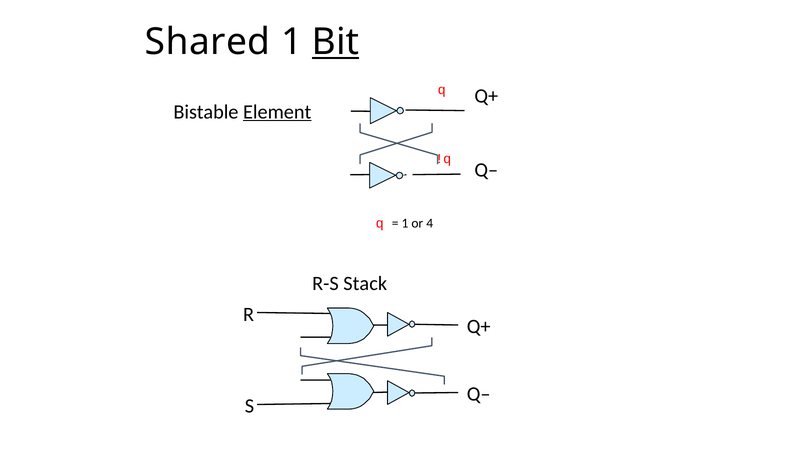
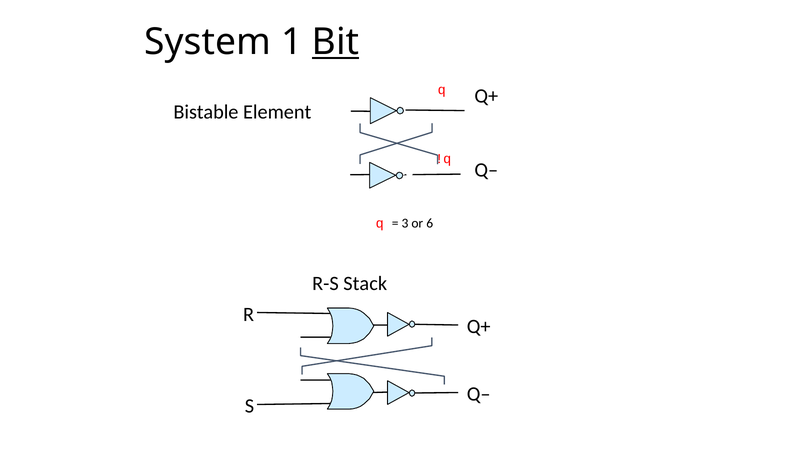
Shared: Shared -> System
Element underline: present -> none
1 at (405, 223): 1 -> 3
4: 4 -> 6
